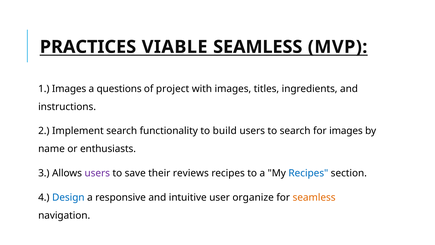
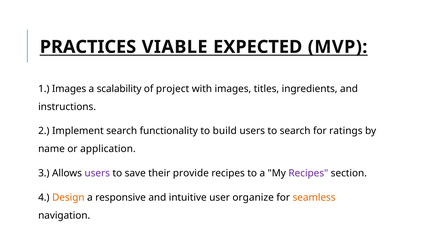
VIABLE SEAMLESS: SEAMLESS -> EXPECTED
questions: questions -> scalability
for images: images -> ratings
enthusiasts: enthusiasts -> application
reviews: reviews -> provide
Recipes at (308, 173) colour: blue -> purple
Design colour: blue -> orange
